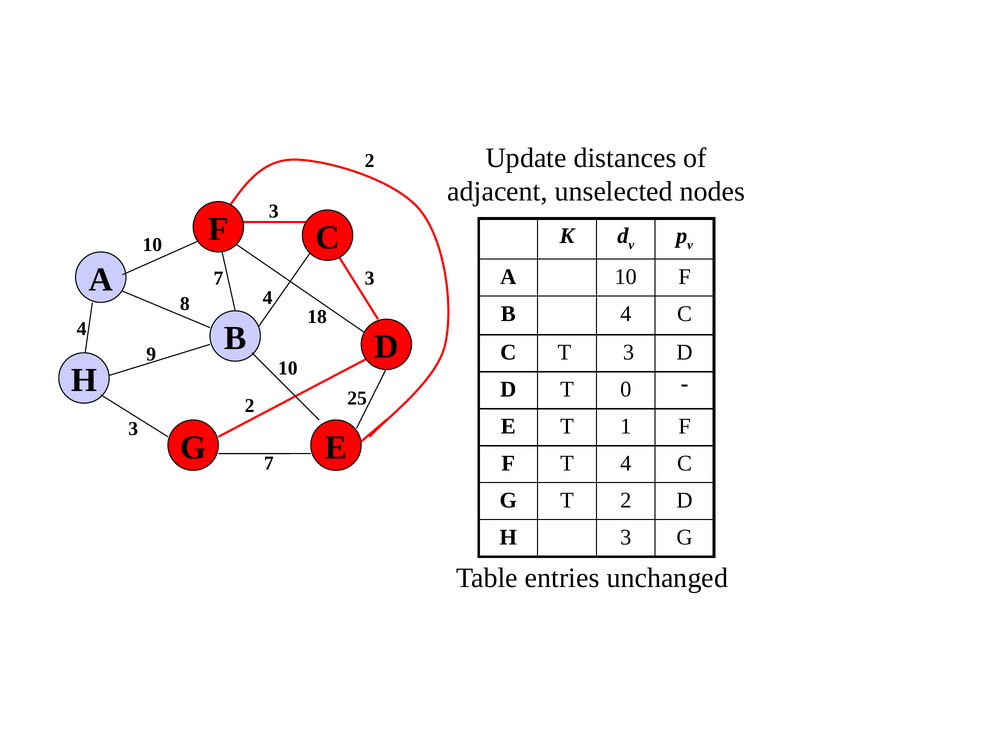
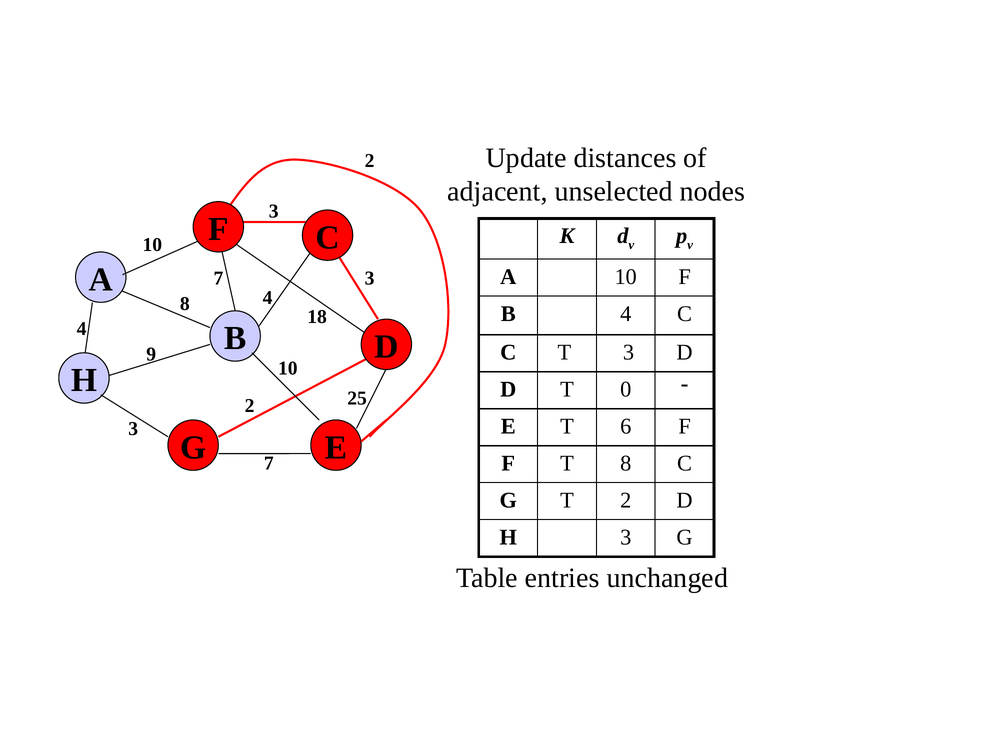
1: 1 -> 6
T 4: 4 -> 8
